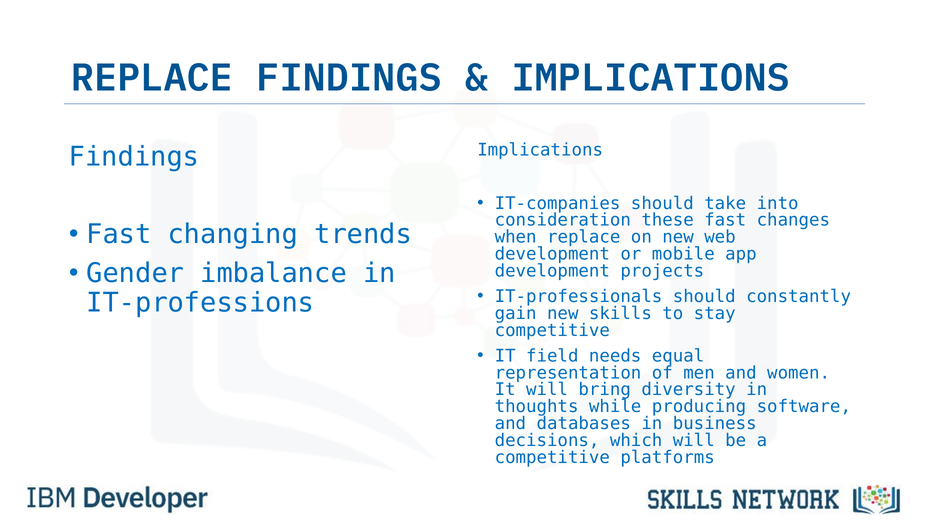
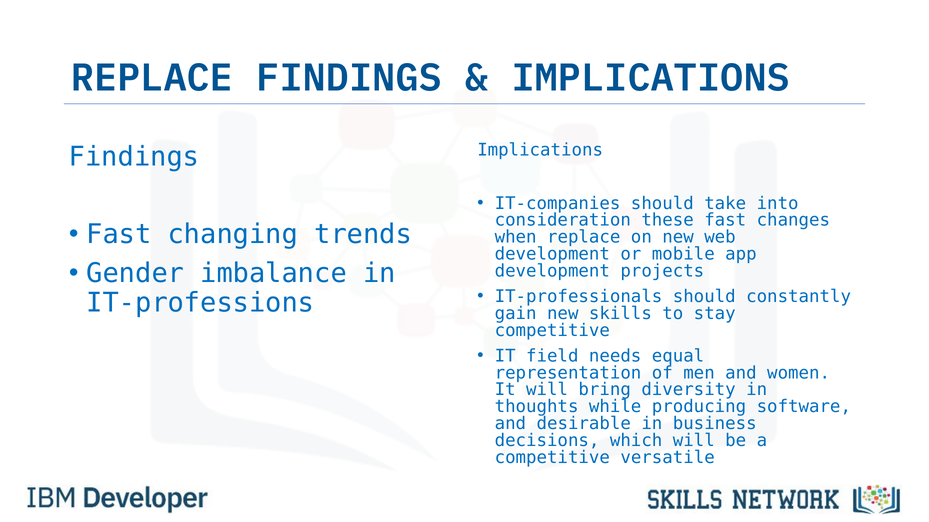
databases: databases -> desirable
platforms: platforms -> versatile
